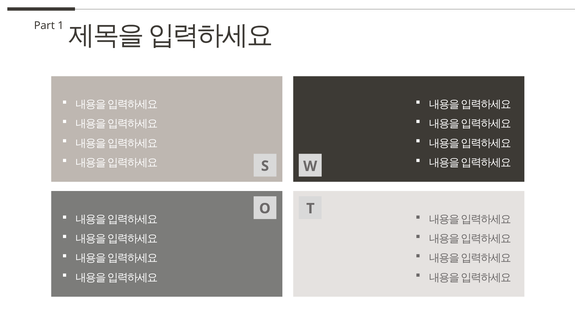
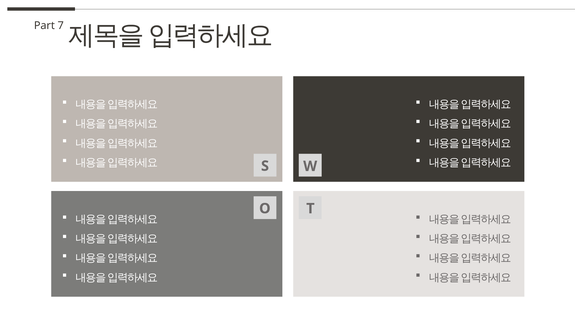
1: 1 -> 7
